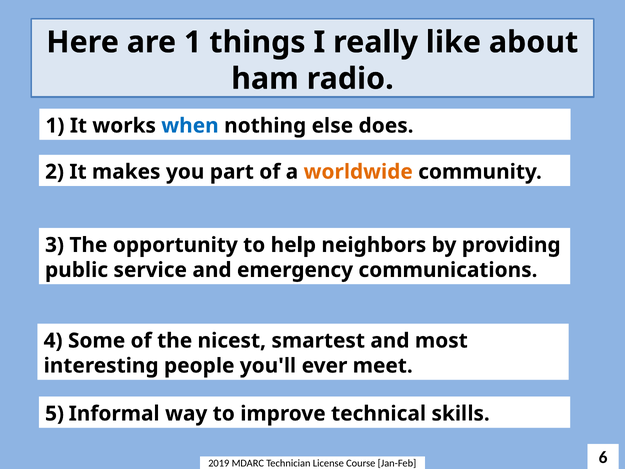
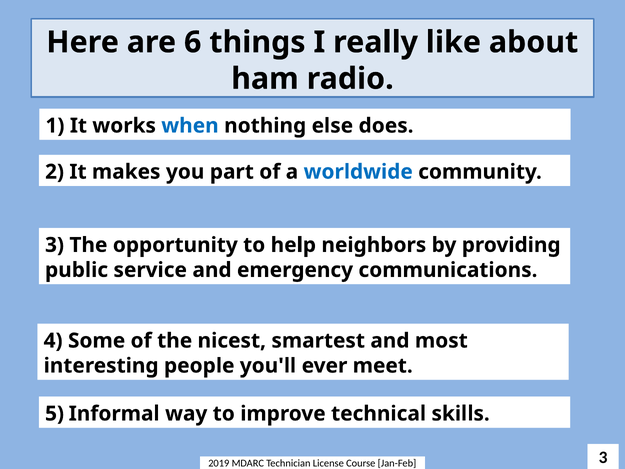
are 1: 1 -> 6
worldwide colour: orange -> blue
Jan-Feb 6: 6 -> 3
